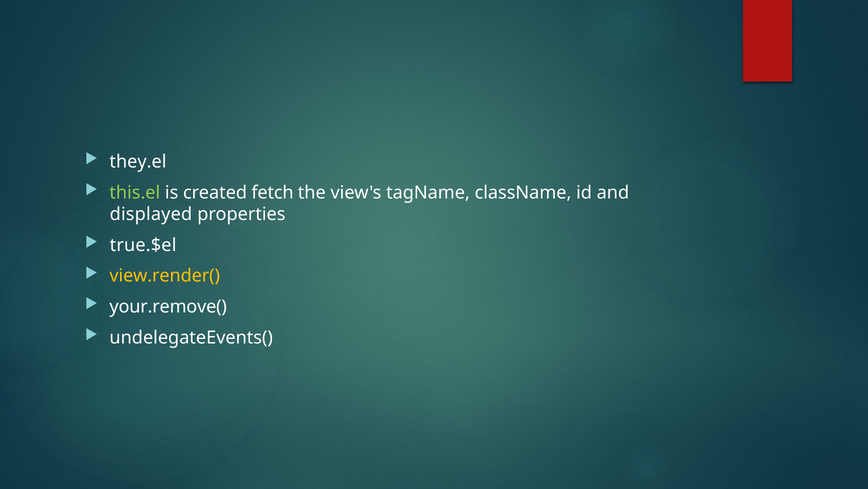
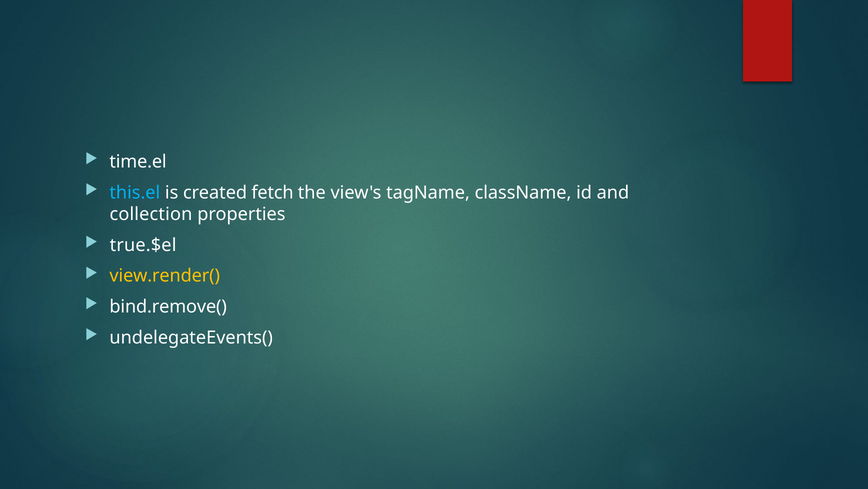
they.el: they.el -> time.el
this.el colour: light green -> light blue
displayed: displayed -> collection
your.remove(: your.remove( -> bind.remove(
